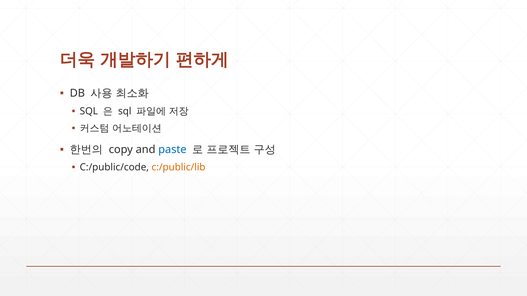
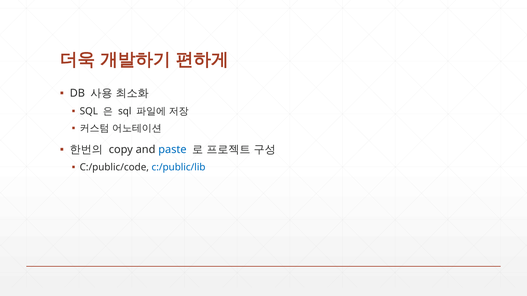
c:/public/lib colour: orange -> blue
